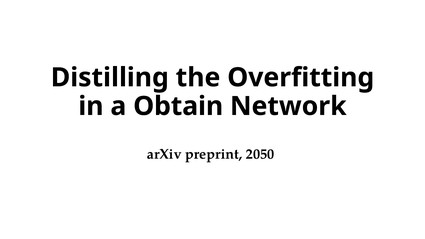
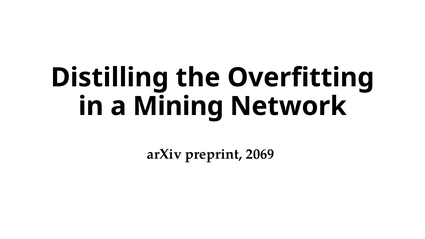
Obtain: Obtain -> Mining
2050: 2050 -> 2069
